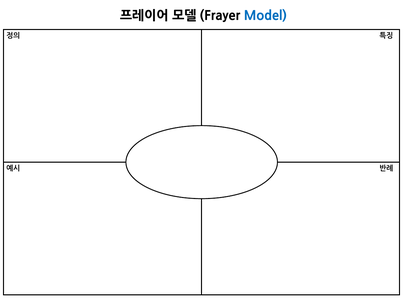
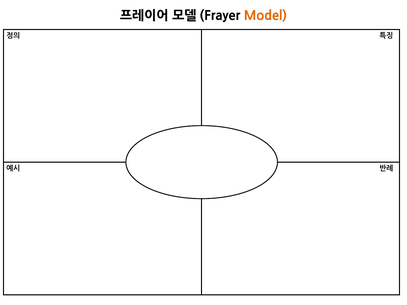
Model colour: blue -> orange
